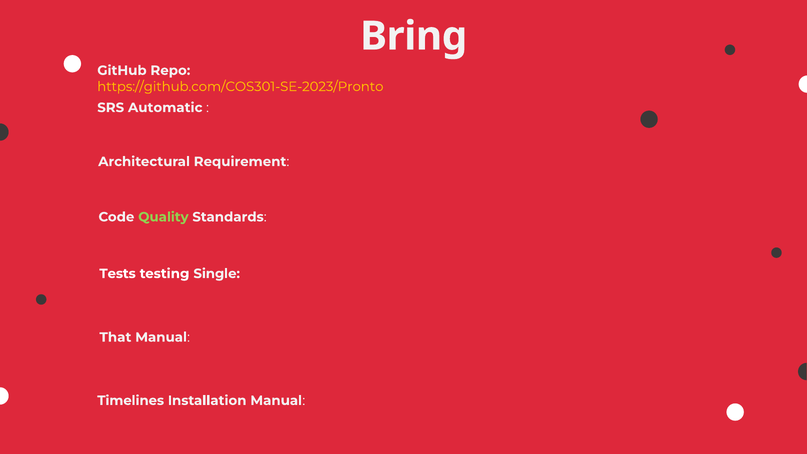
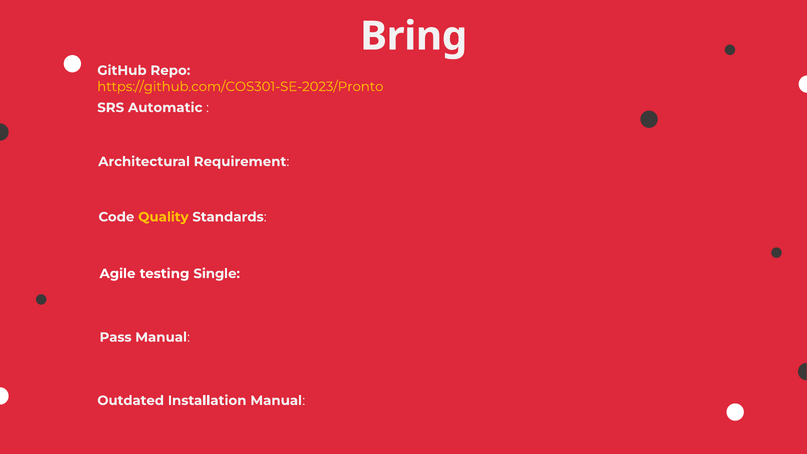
Quality colour: light green -> yellow
Tests: Tests -> Agile
That: That -> Pass
Timelines: Timelines -> Outdated
